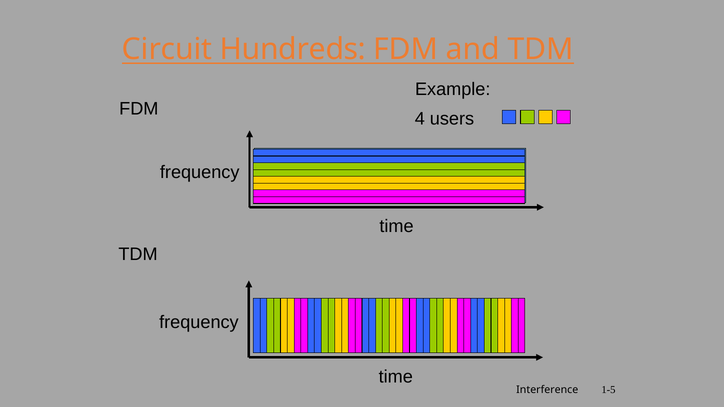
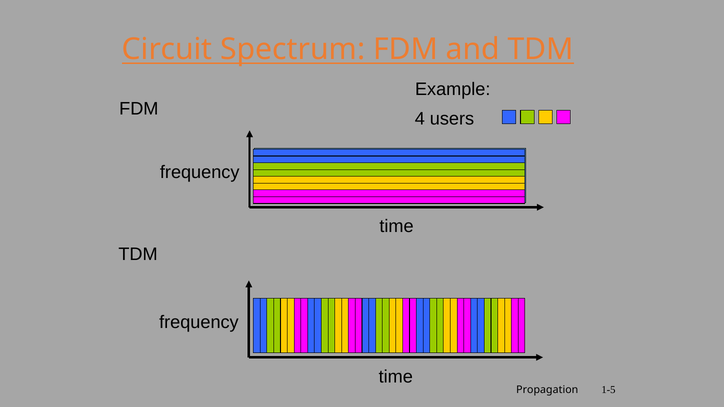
Hundreds: Hundreds -> Spectrum
Interference: Interference -> Propagation
